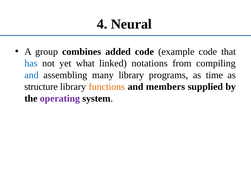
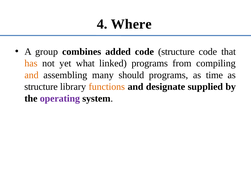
Neural: Neural -> Where
code example: example -> structure
has colour: blue -> orange
linked notations: notations -> programs
and at (32, 75) colour: blue -> orange
many library: library -> should
members: members -> designate
